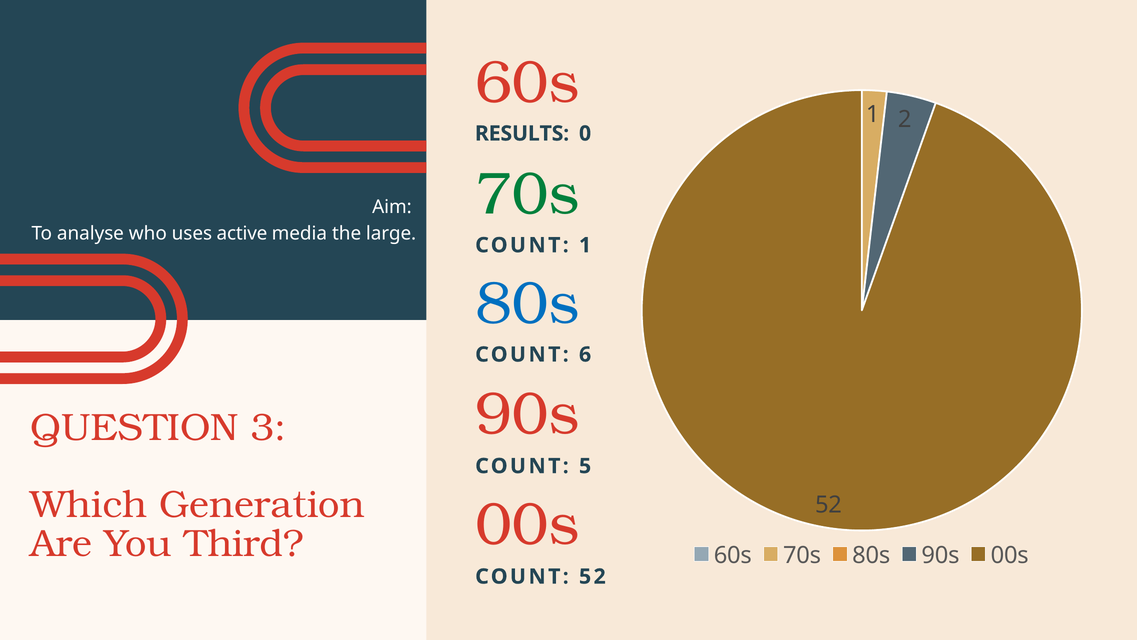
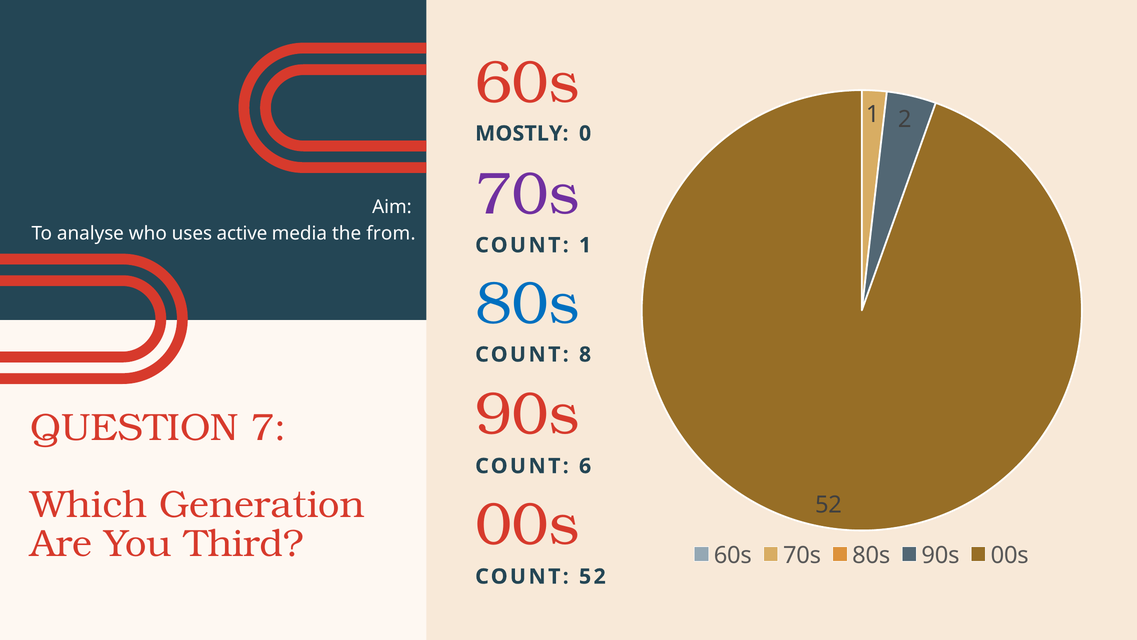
RESULTS: RESULTS -> MOSTLY
70s at (527, 194) colour: green -> purple
large: large -> from
6: 6 -> 8
3: 3 -> 7
5: 5 -> 6
